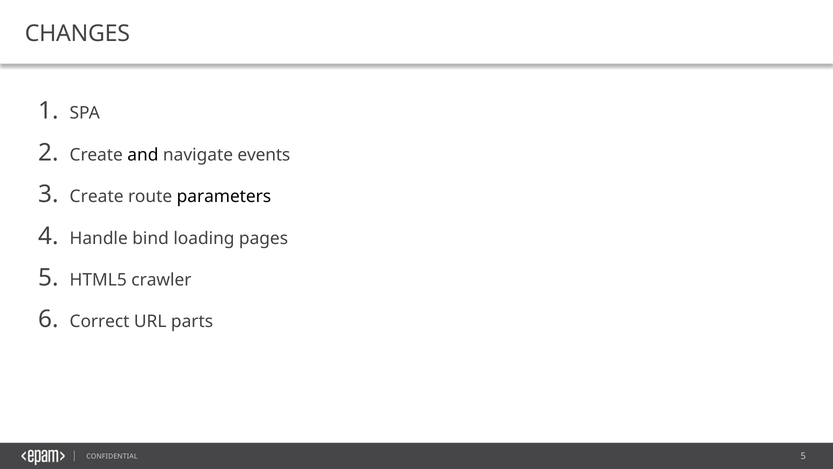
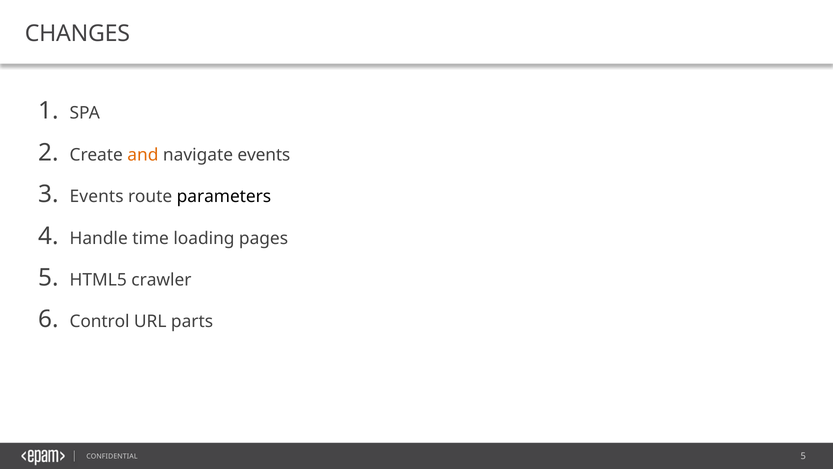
and colour: black -> orange
Create at (97, 196): Create -> Events
bind: bind -> time
Correct: Correct -> Control
